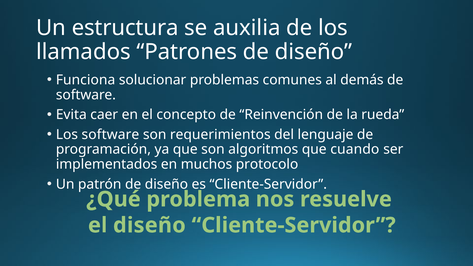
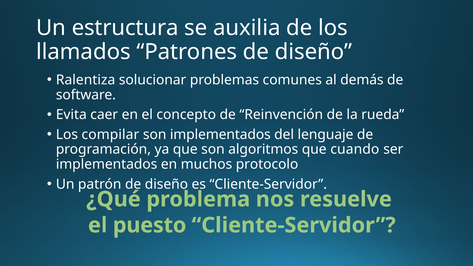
Funciona: Funciona -> Ralentiza
Los software: software -> compilar
son requerimientos: requerimientos -> implementados
el diseño: diseño -> puesto
